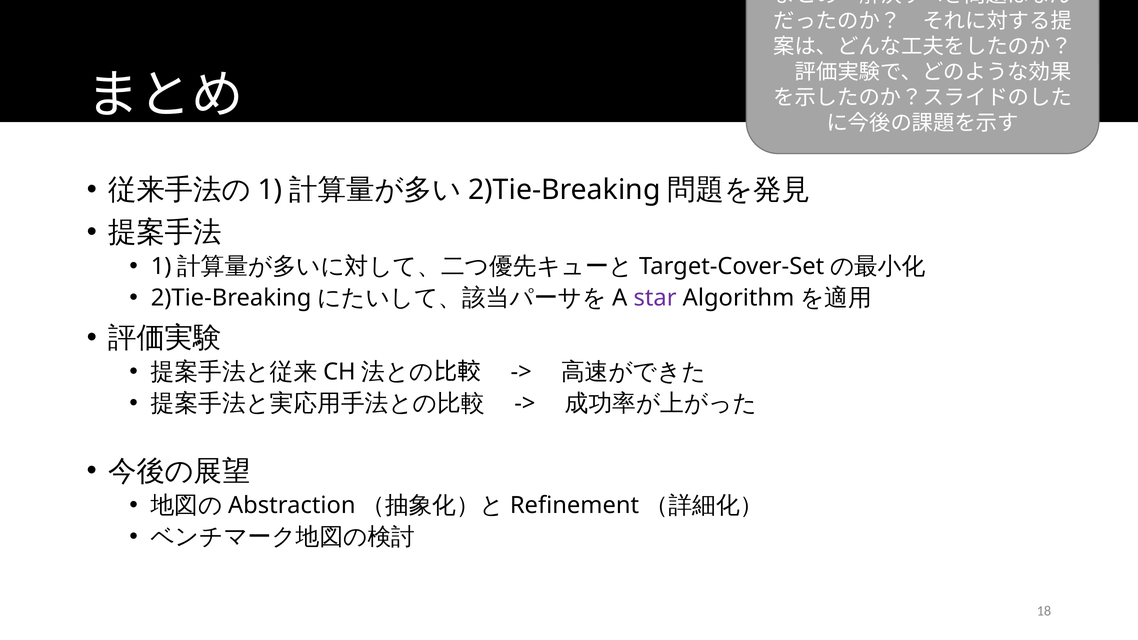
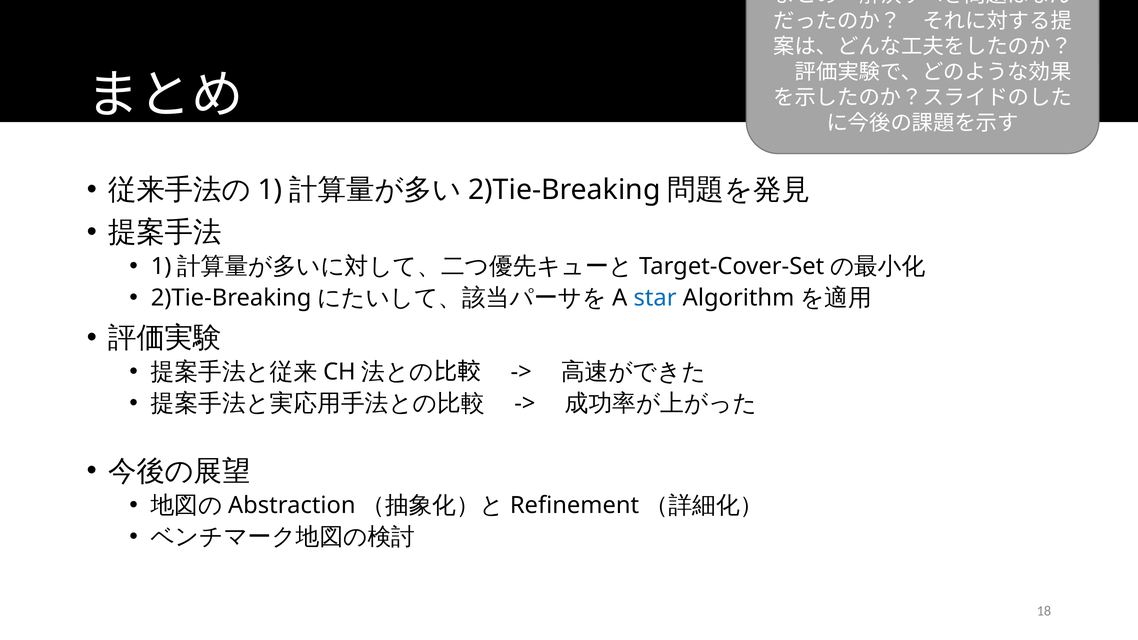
star colour: purple -> blue
